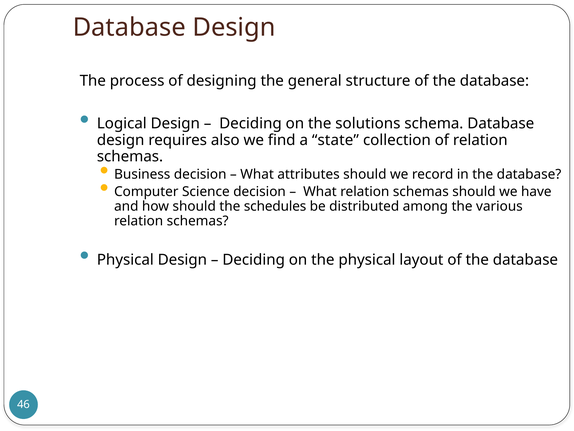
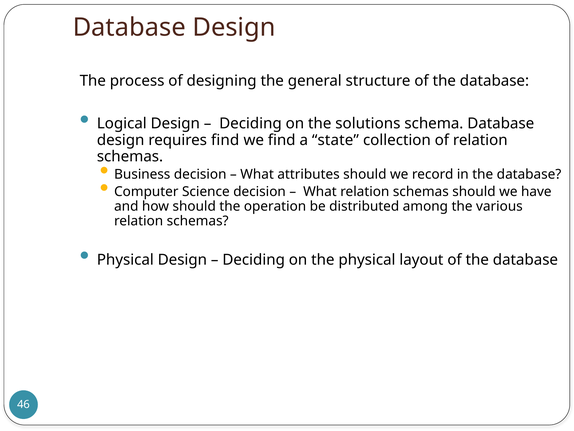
requires also: also -> find
schedules: schedules -> operation
